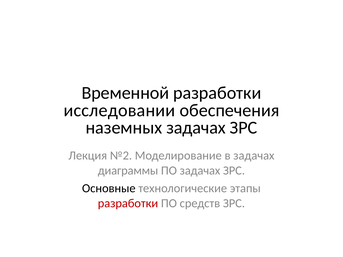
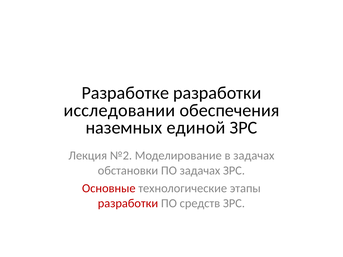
Временной: Временной -> Разработке
наземных задачах: задачах -> единой
диаграммы: диаграммы -> обстановки
Основные colour: black -> red
